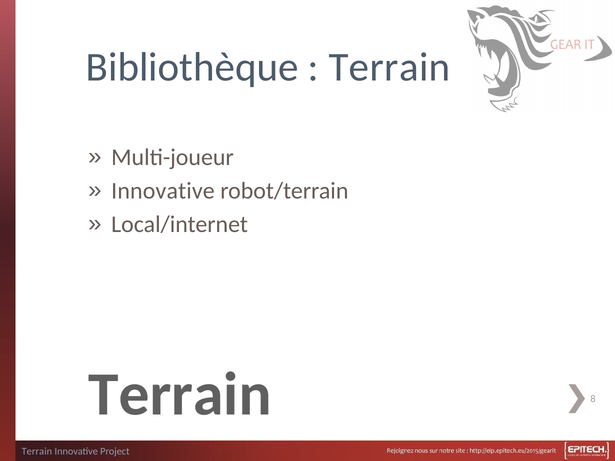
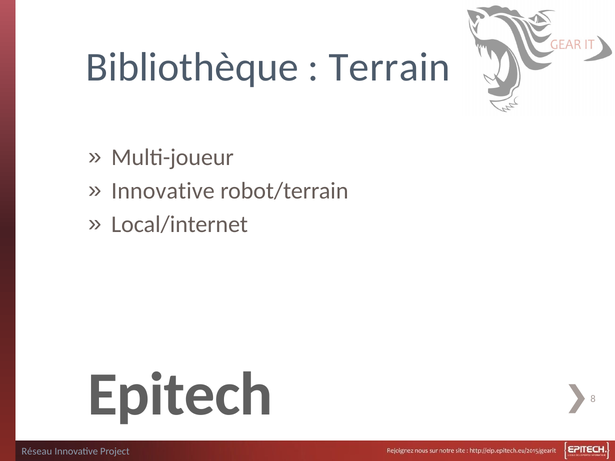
Terrain at (180, 395): Terrain -> Epitech
Terrain at (37, 452): Terrain -> Réseau
